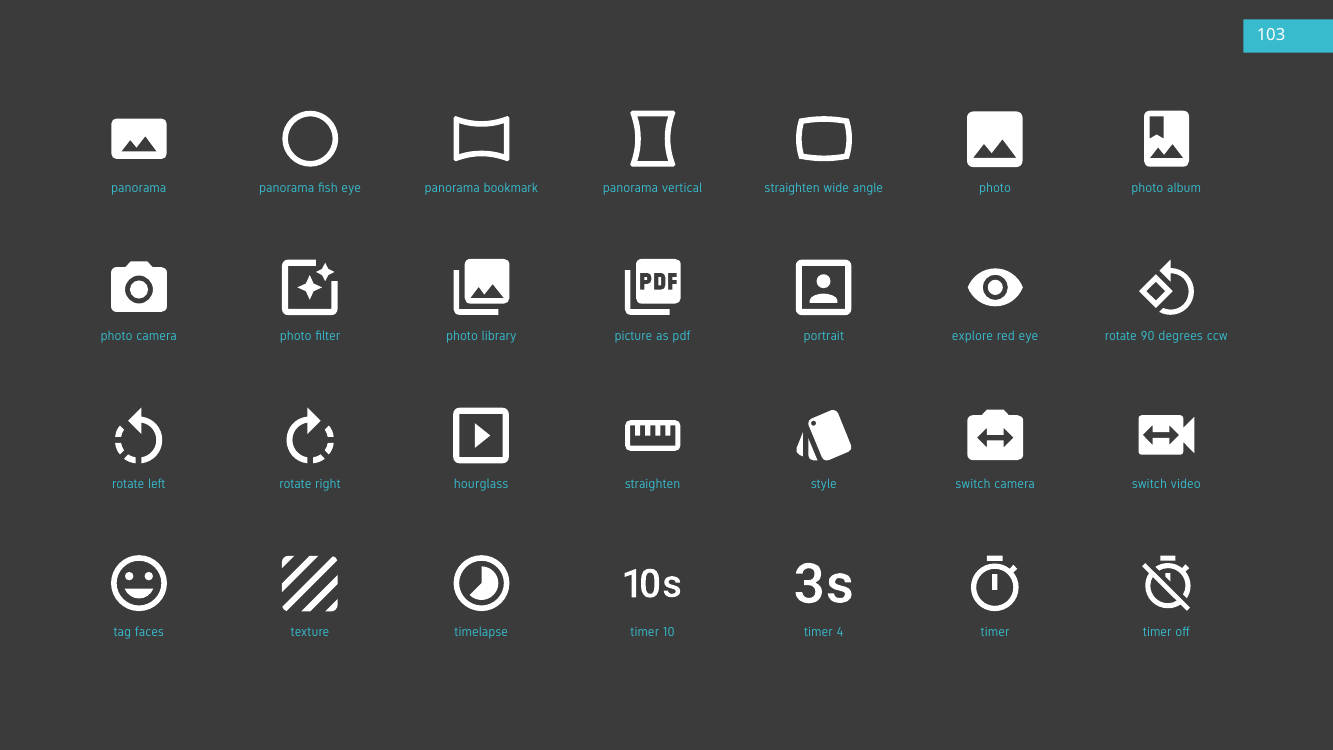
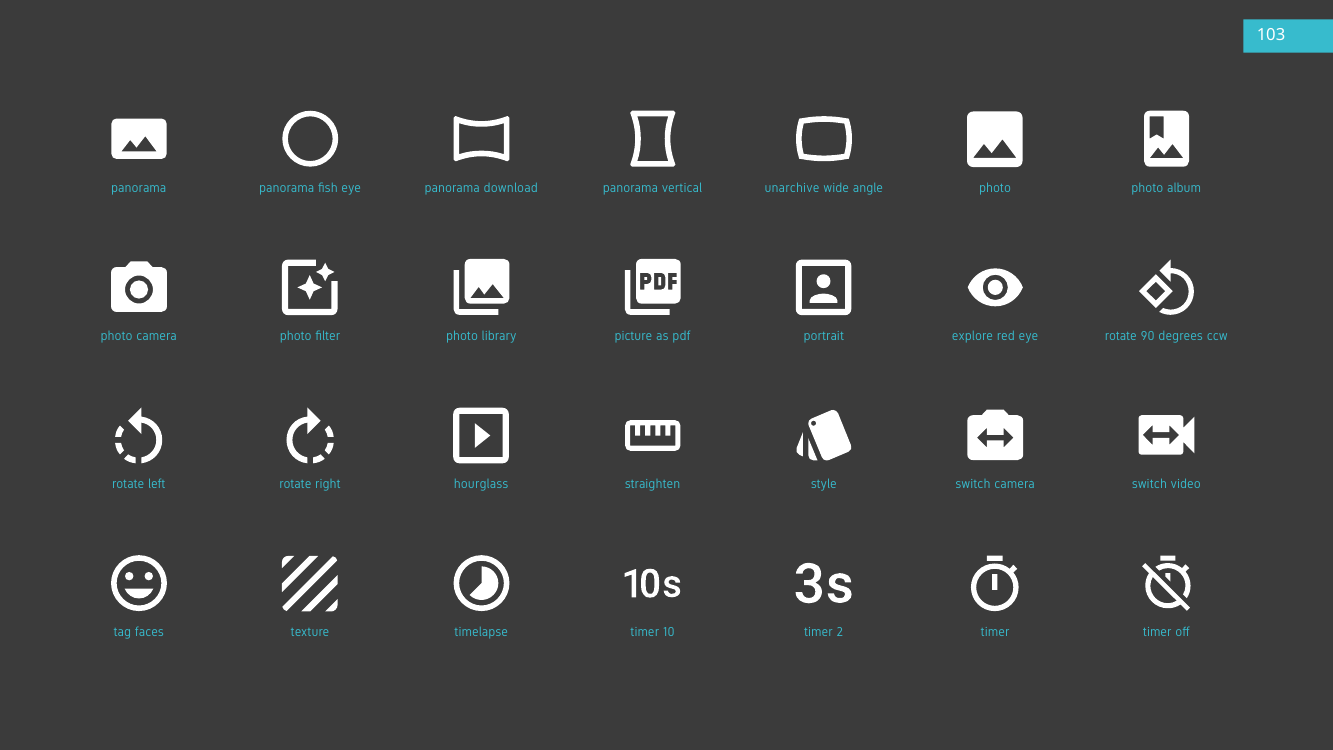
bookmark: bookmark -> download
vertical straighten: straighten -> unarchive
4: 4 -> 2
